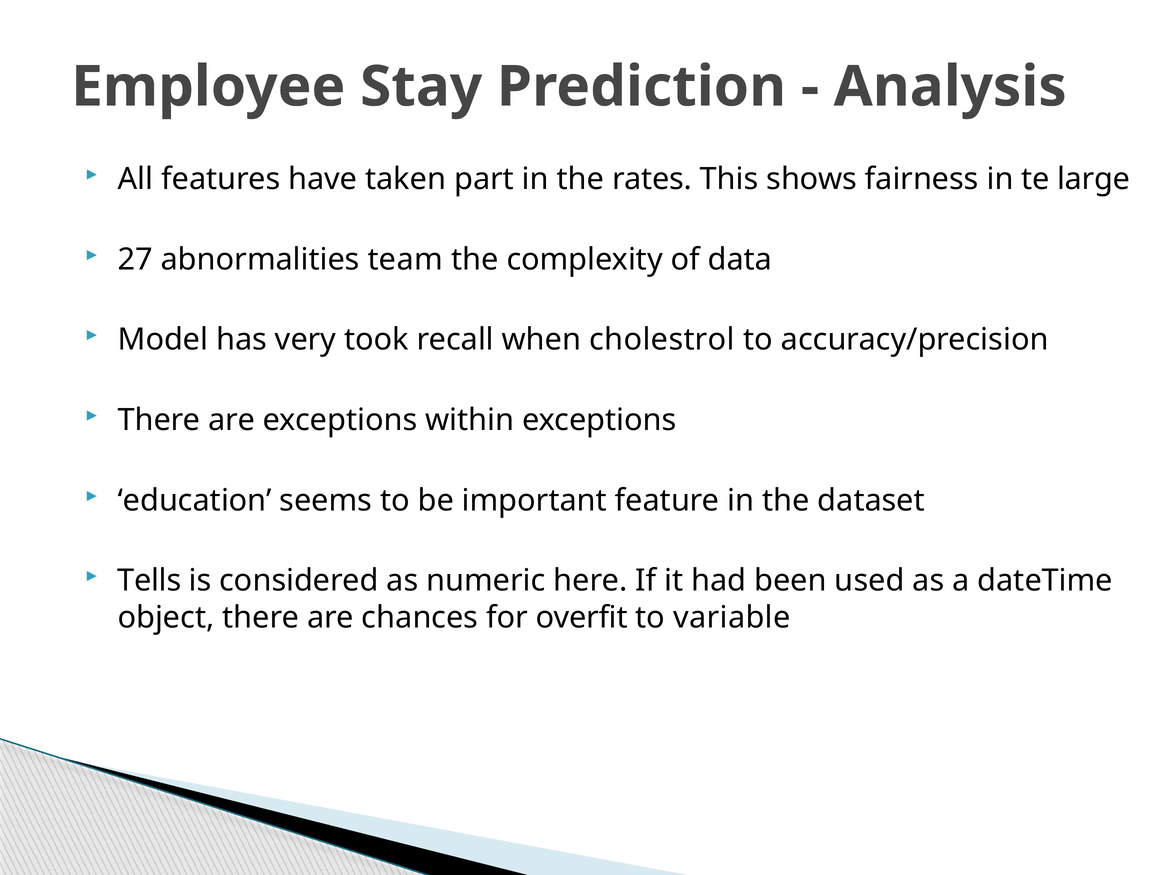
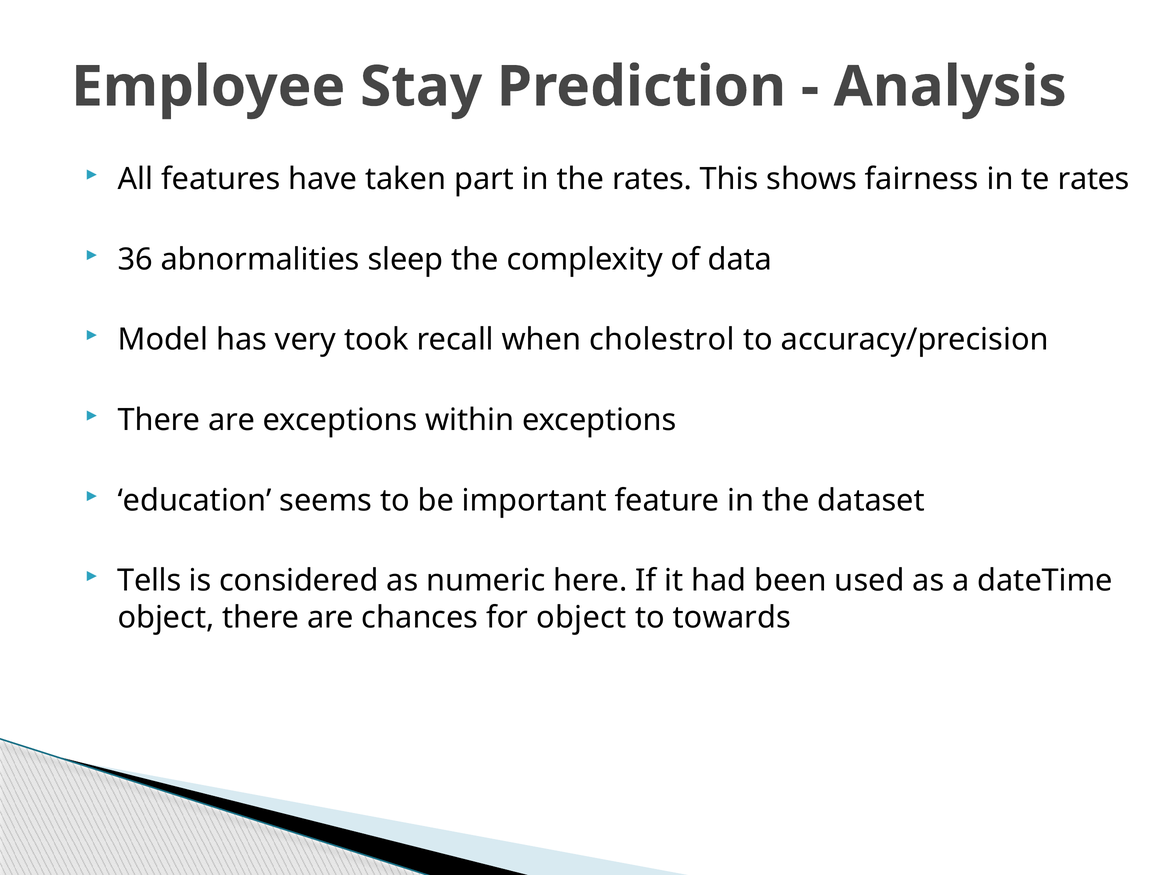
te large: large -> rates
27: 27 -> 36
team: team -> sleep
for overfit: overfit -> object
variable: variable -> towards
